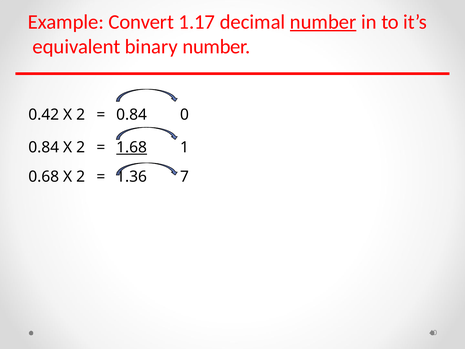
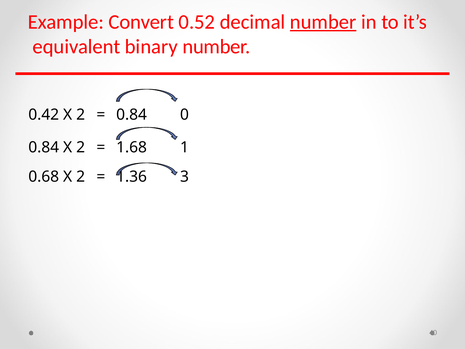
1.17: 1.17 -> 0.52
1.68 underline: present -> none
7: 7 -> 3
